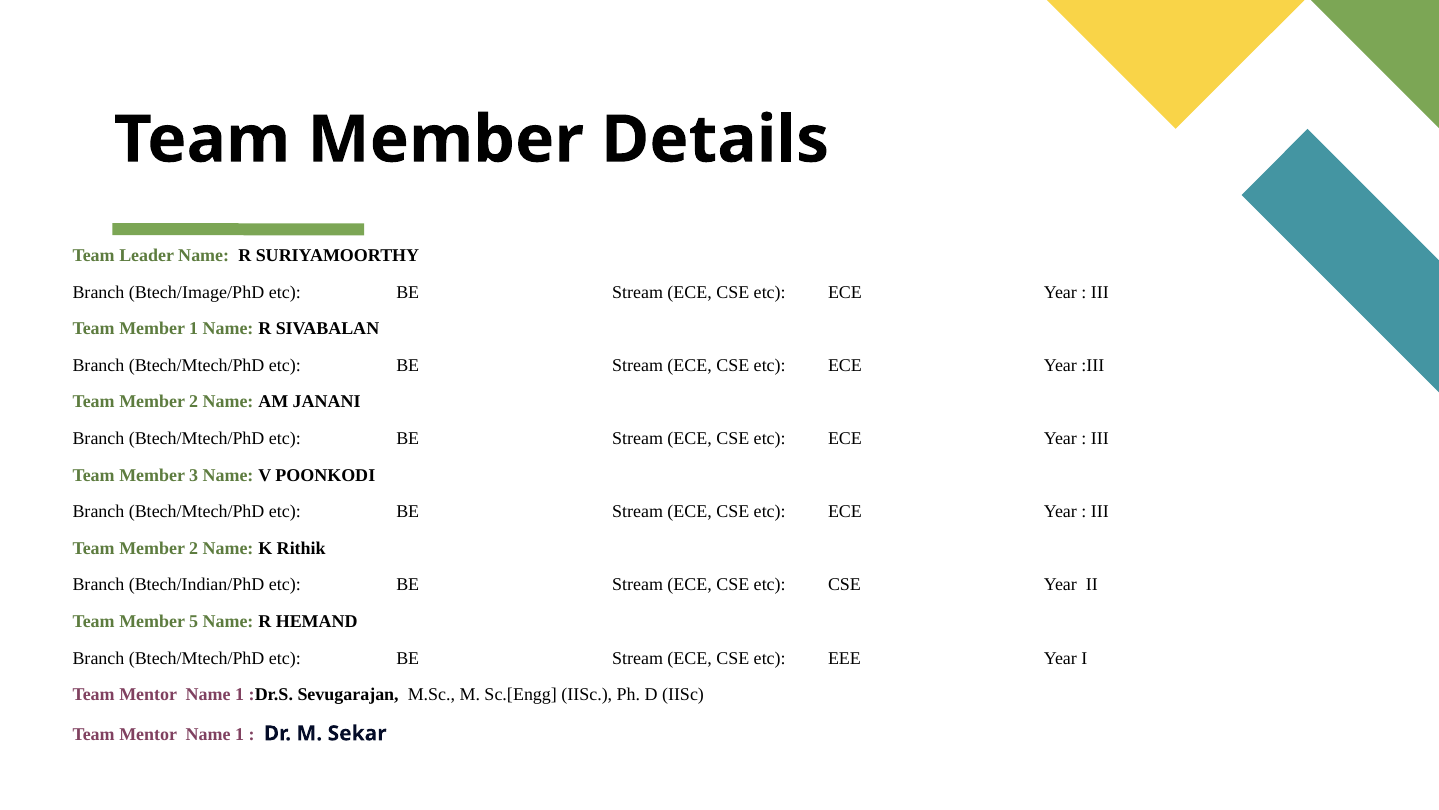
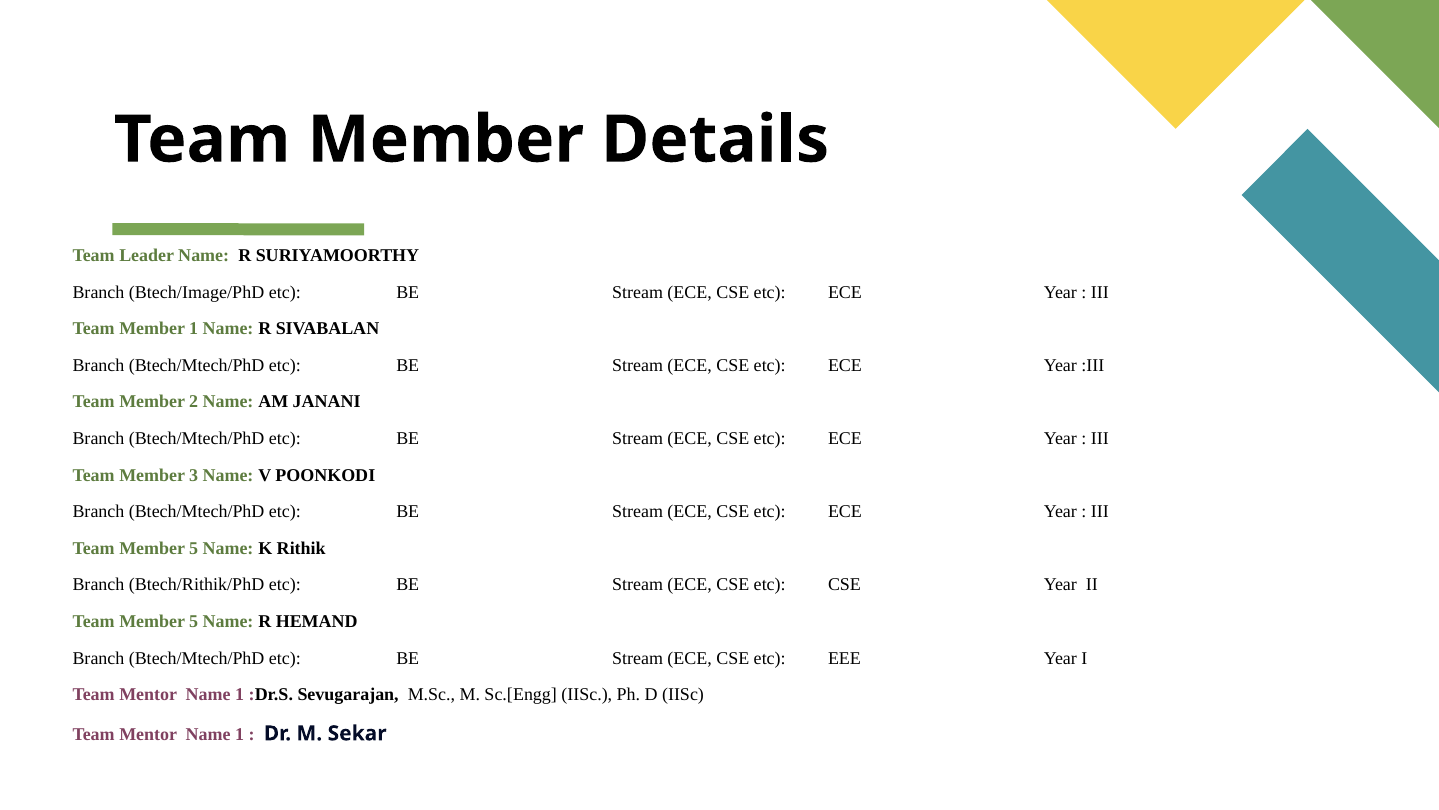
2 at (194, 548): 2 -> 5
Btech/Indian/PhD: Btech/Indian/PhD -> Btech/Rithik/PhD
